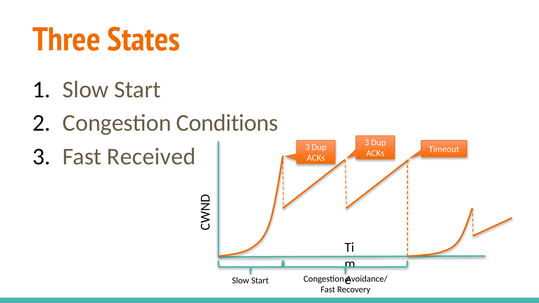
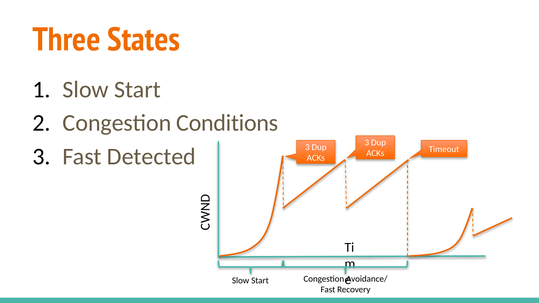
Received: Received -> Detected
